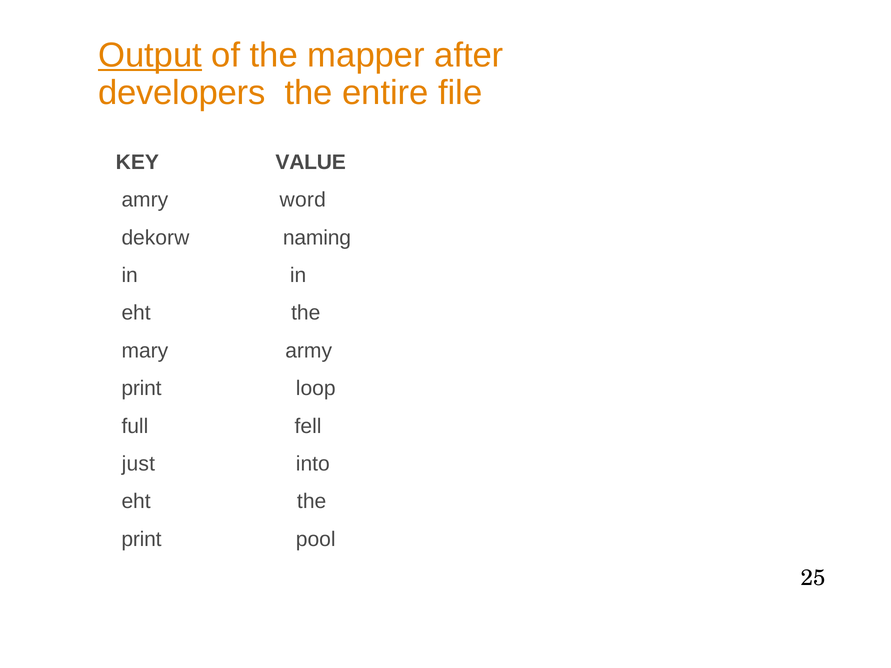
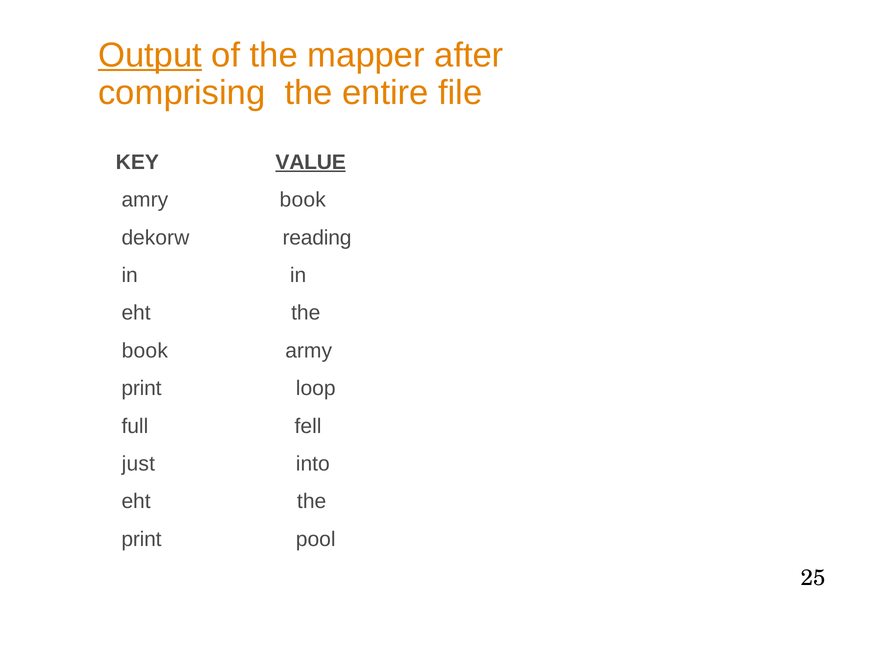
developers: developers -> comprising
VALUE underline: none -> present
amry word: word -> book
naming: naming -> reading
mary at (145, 351): mary -> book
